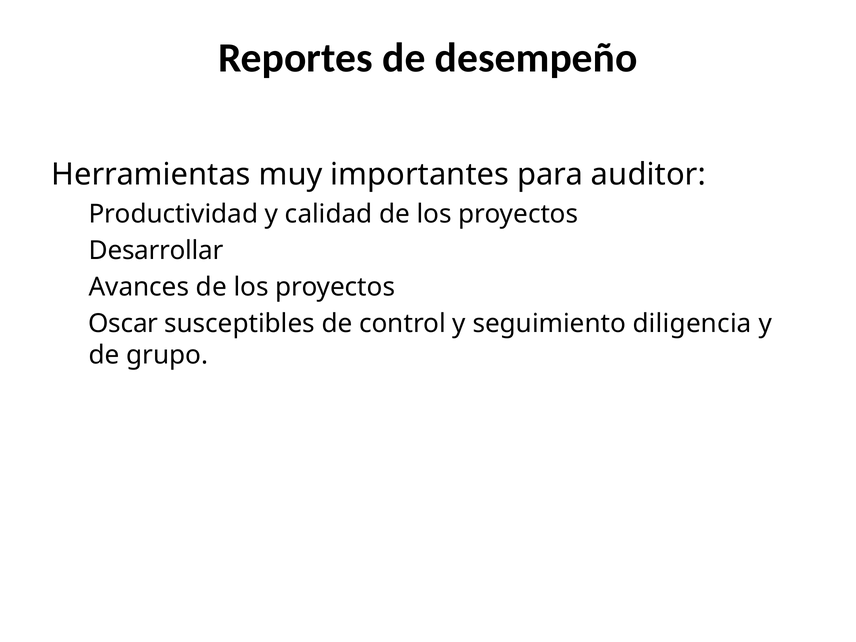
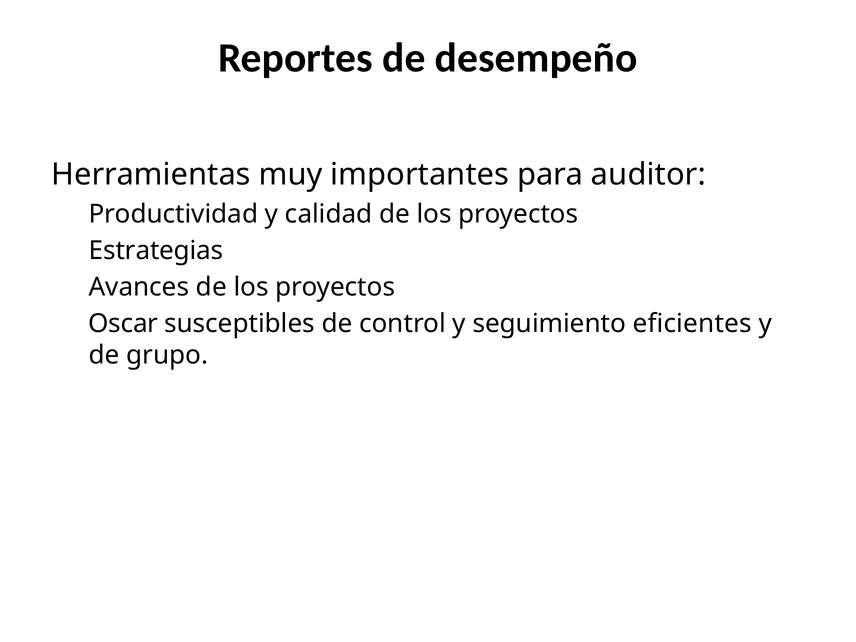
Desarrollar: Desarrollar -> Estrategias
diligencia: diligencia -> eficientes
